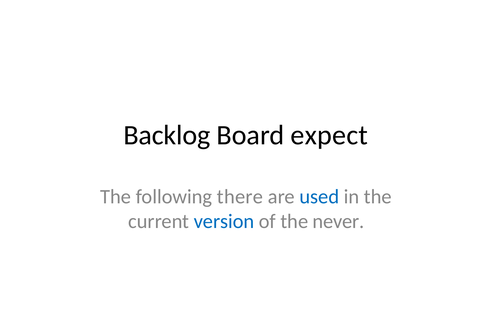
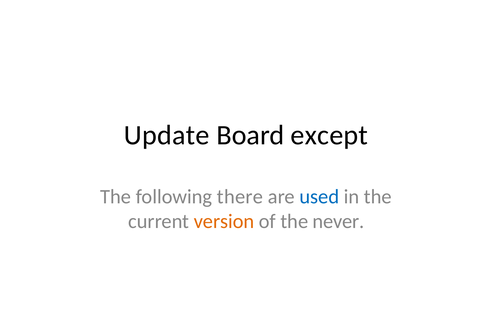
Backlog: Backlog -> Update
expect: expect -> except
version colour: blue -> orange
